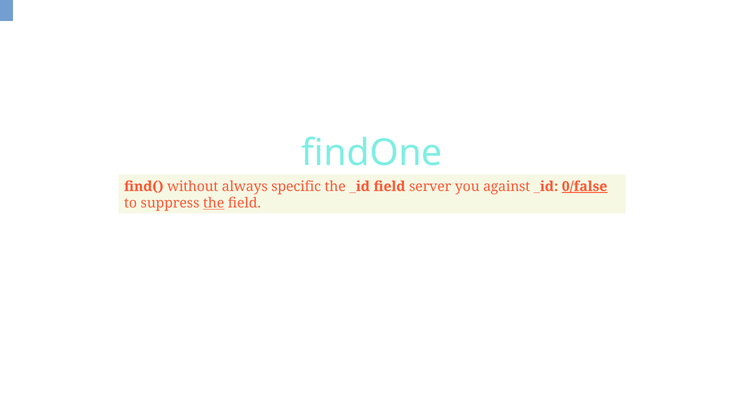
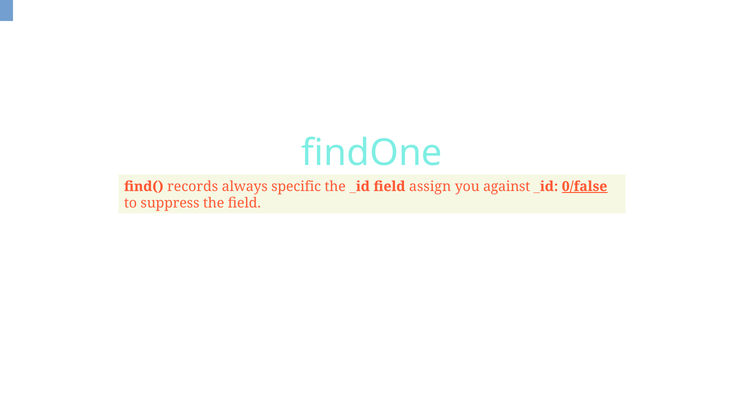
without: without -> records
server: server -> assign
the at (214, 203) underline: present -> none
